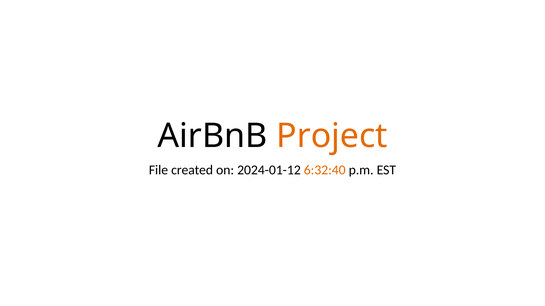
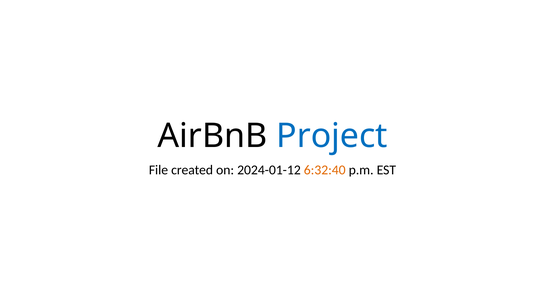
Project colour: orange -> blue
